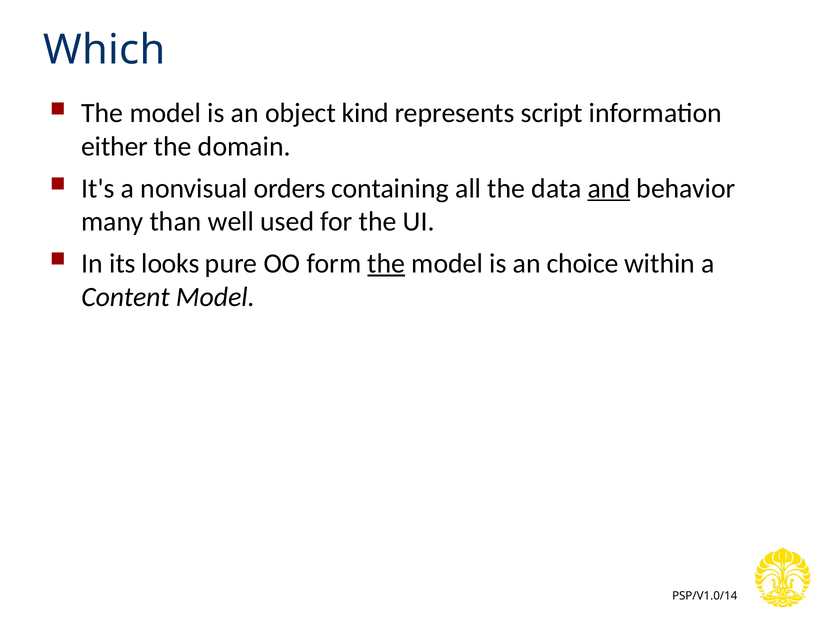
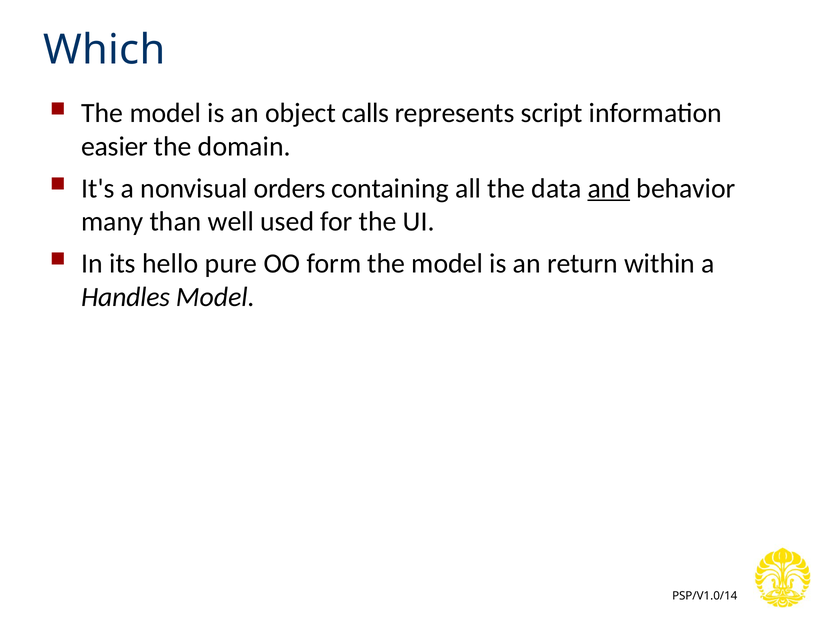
kind: kind -> calls
either: either -> easier
looks: looks -> hello
the at (386, 263) underline: present -> none
choice: choice -> return
Content: Content -> Handles
